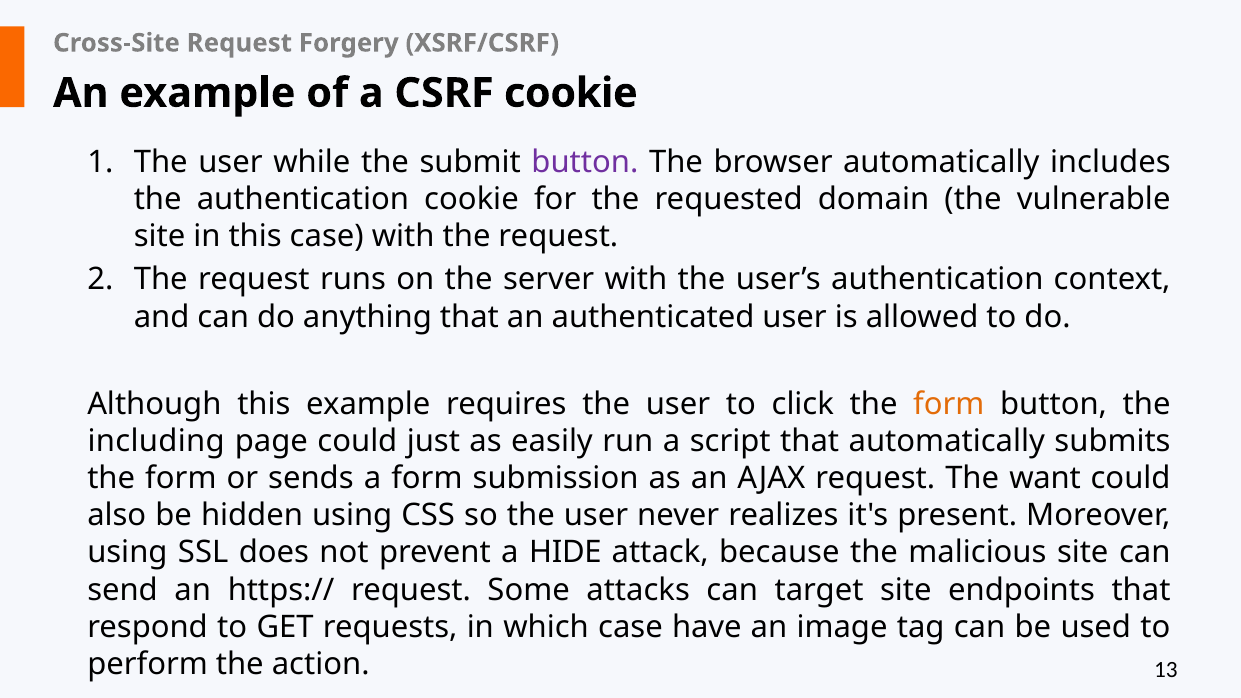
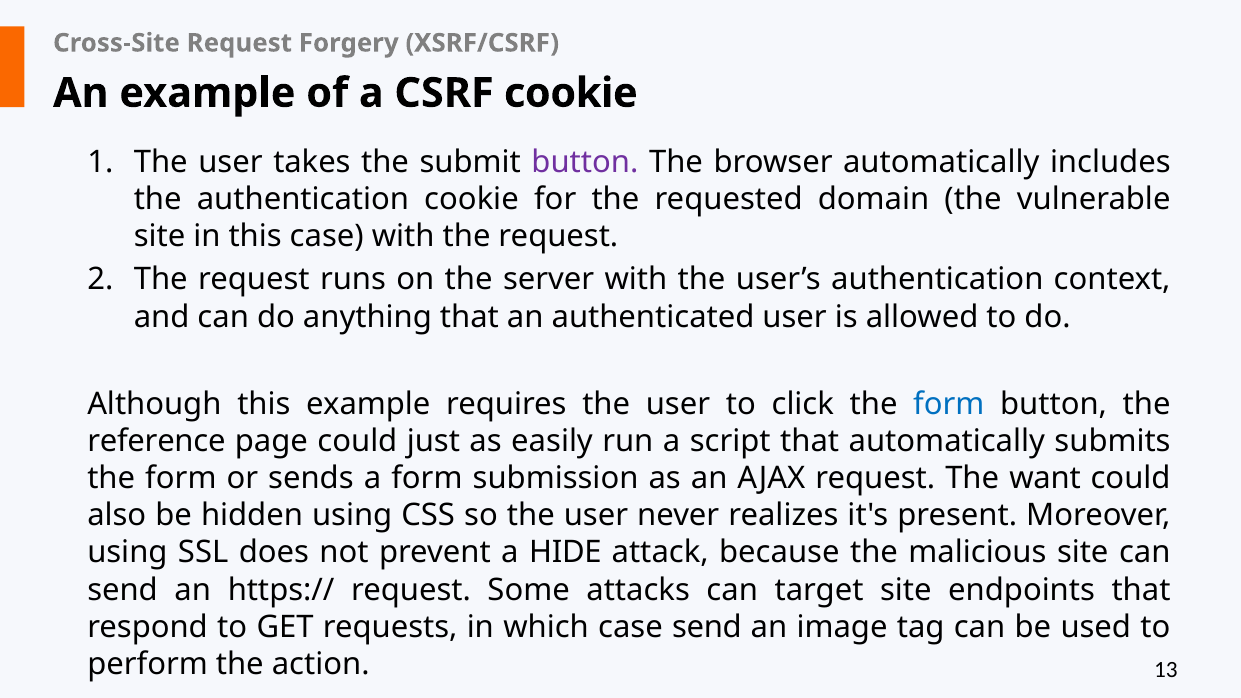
while: while -> takes
form at (949, 404) colour: orange -> blue
including: including -> reference
case have: have -> send
